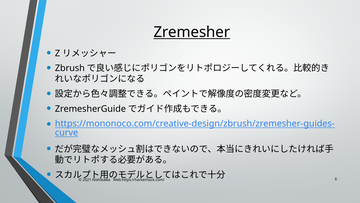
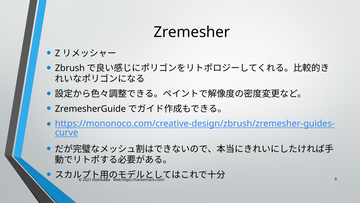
Zremesher underline: present -> none
